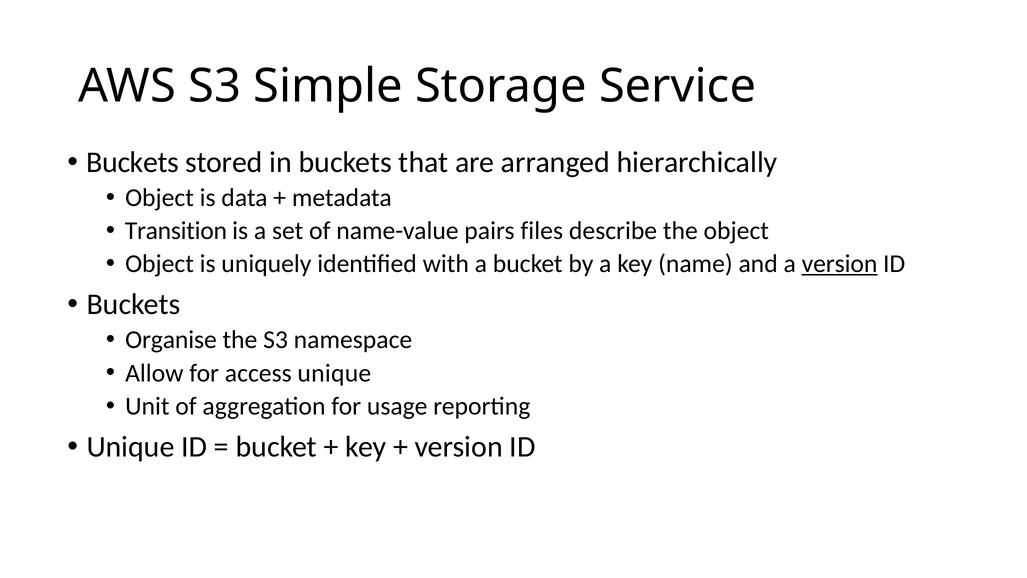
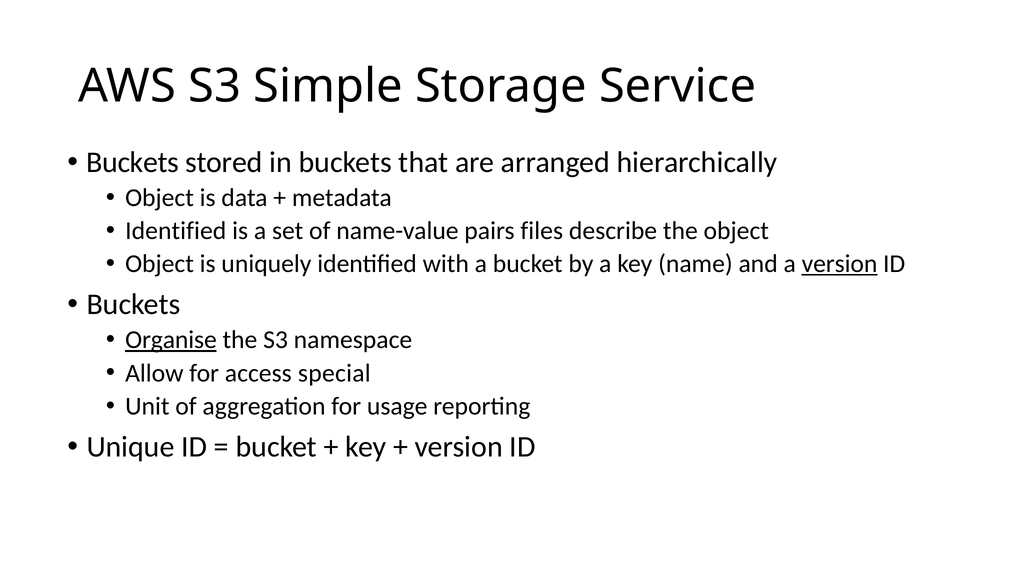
Transition at (176, 231): Transition -> Identified
Organise underline: none -> present
access unique: unique -> special
